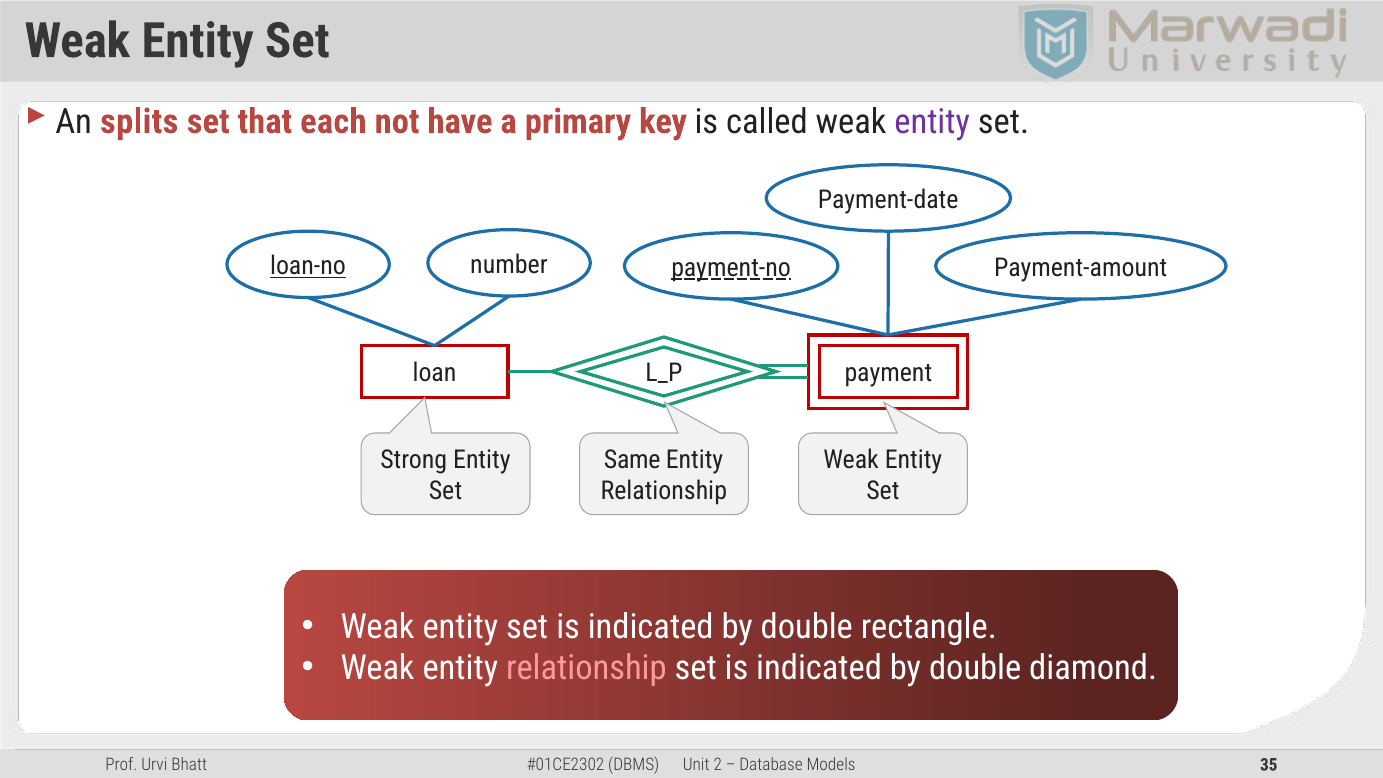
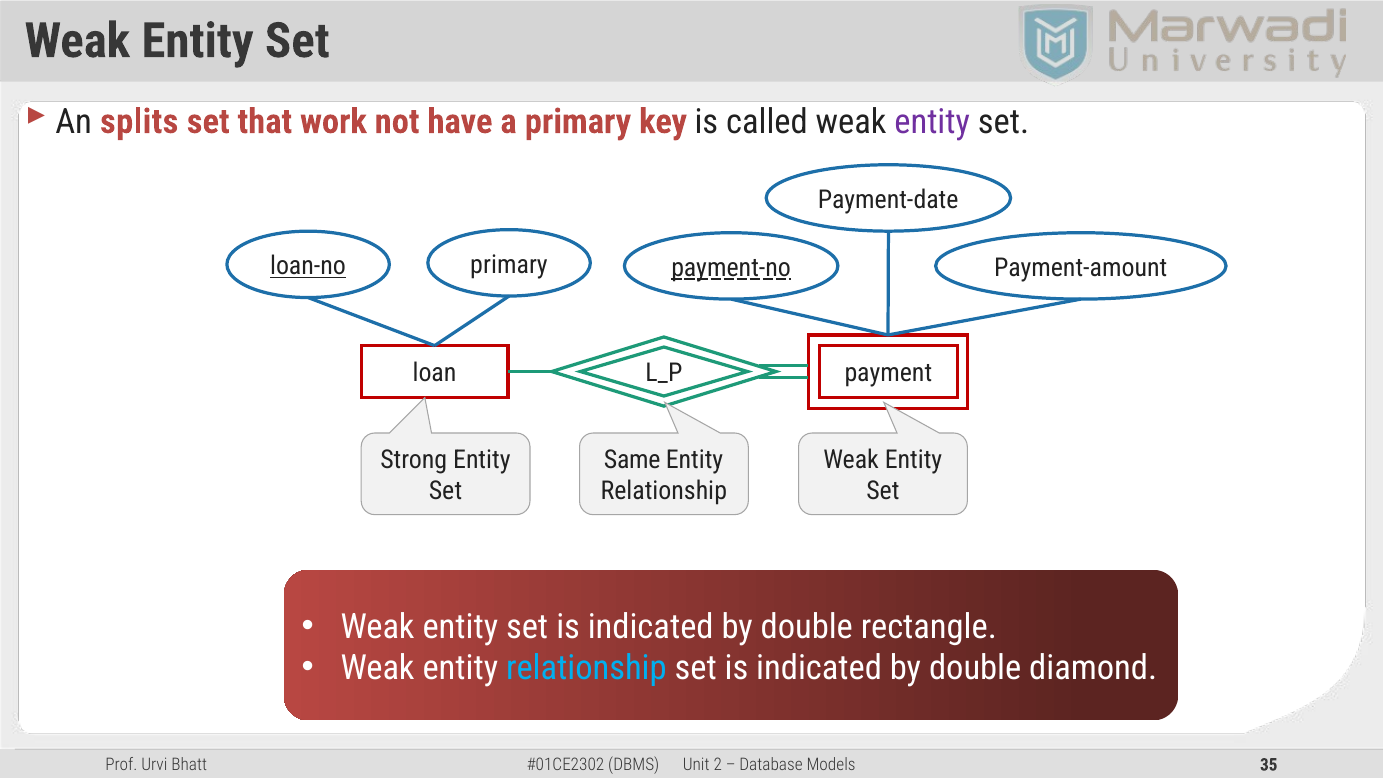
each: each -> work
loan-no number: number -> primary
relationship at (586, 668) colour: pink -> light blue
